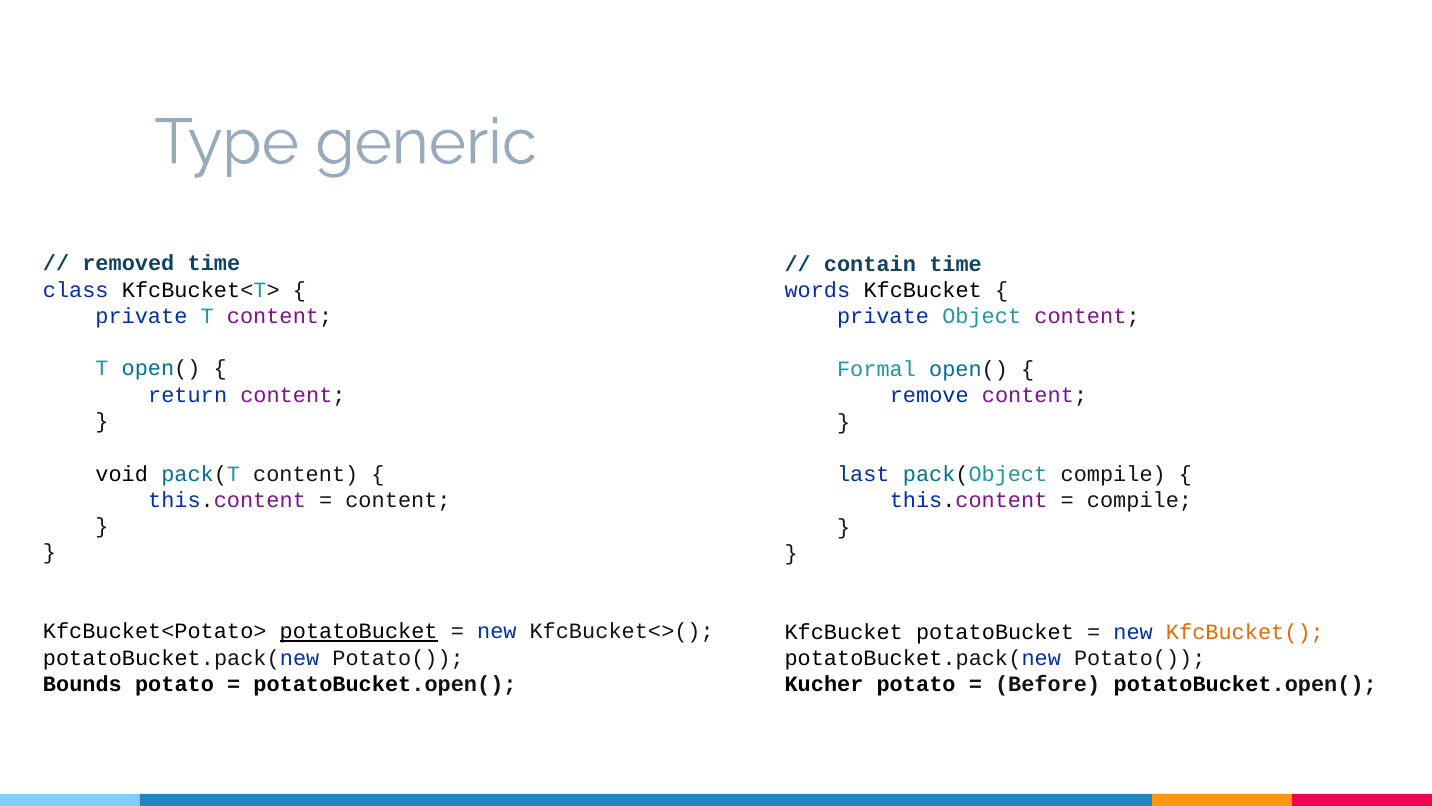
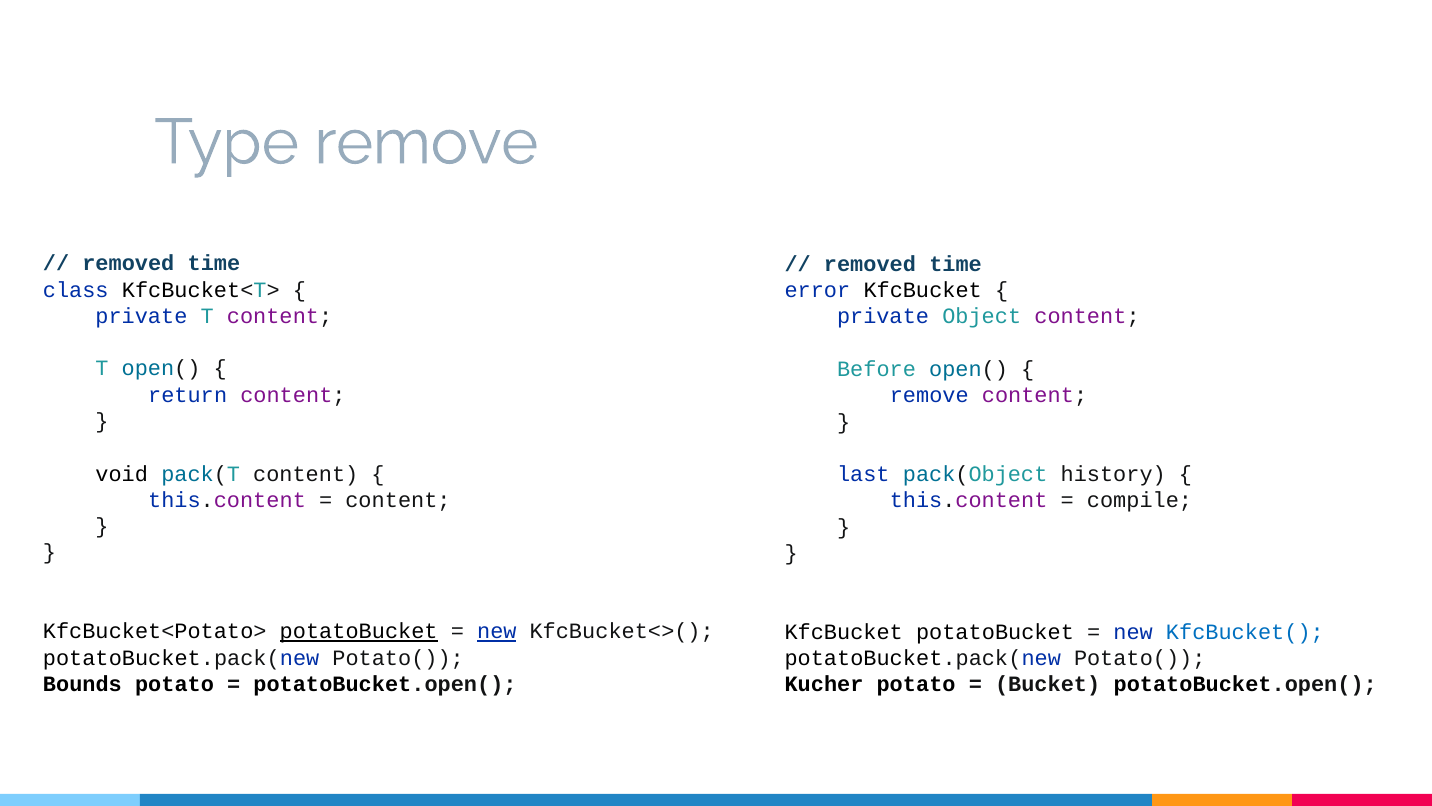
Type generic: generic -> remove
contain at (870, 264): contain -> removed
words: words -> error
Formal: Formal -> Before
pack(Object compile: compile -> history
new at (497, 631) underline: none -> present
KfcBucket( colour: orange -> blue
Before: Before -> Bucket
